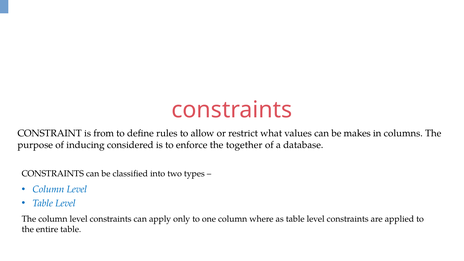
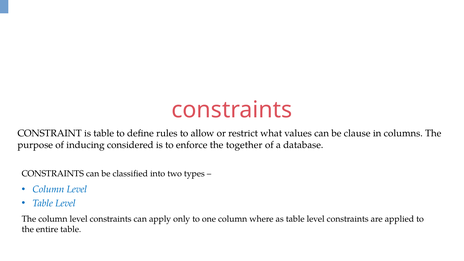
is from: from -> table
makes: makes -> clause
